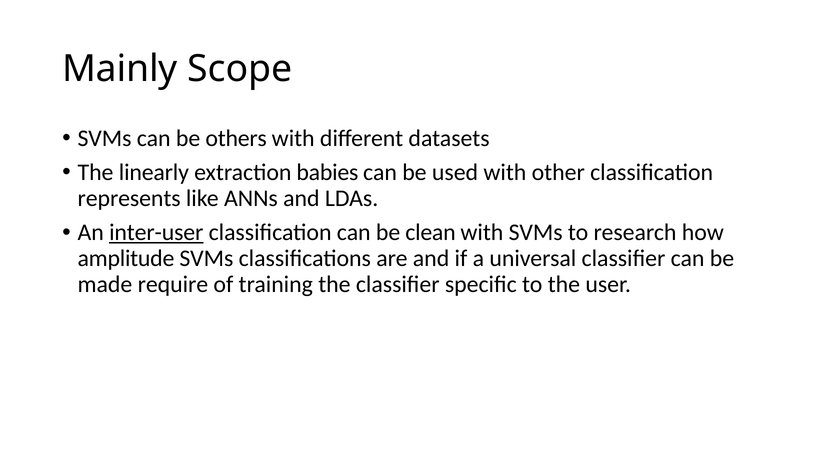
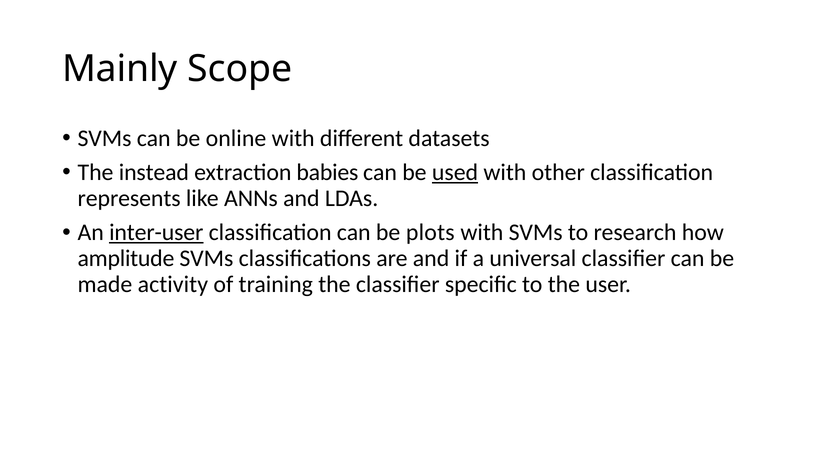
others: others -> online
linearly: linearly -> instead
used underline: none -> present
clean: clean -> plots
require: require -> activity
